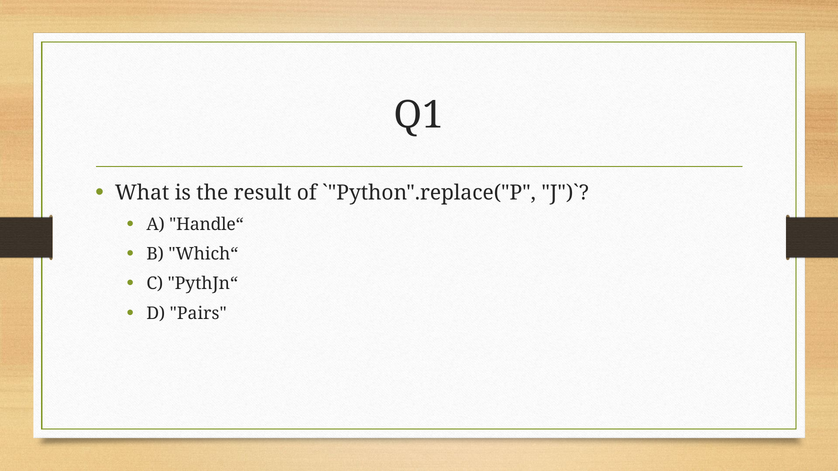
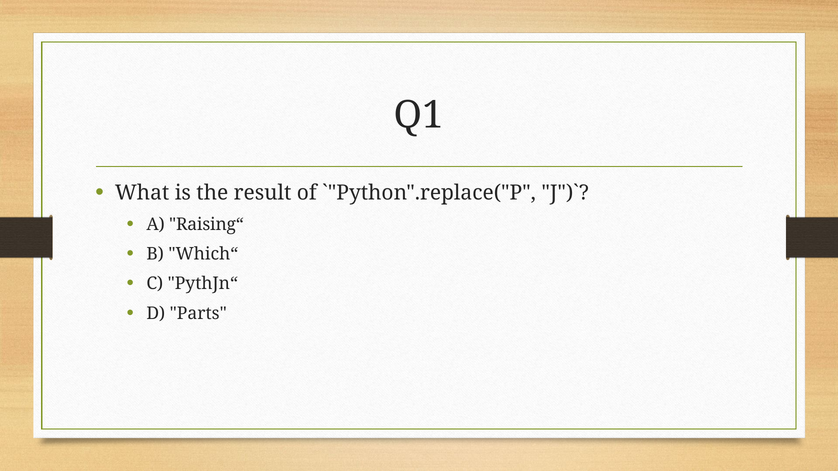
Handle“: Handle“ -> Raising“
Pairs: Pairs -> Parts
